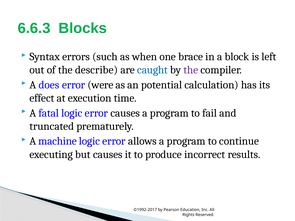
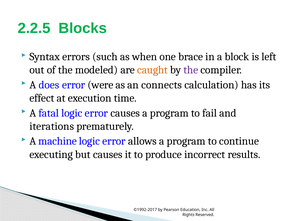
6.6.3: 6.6.3 -> 2.2.5
describe: describe -> modeled
caught colour: blue -> orange
potential: potential -> connects
truncated: truncated -> iterations
